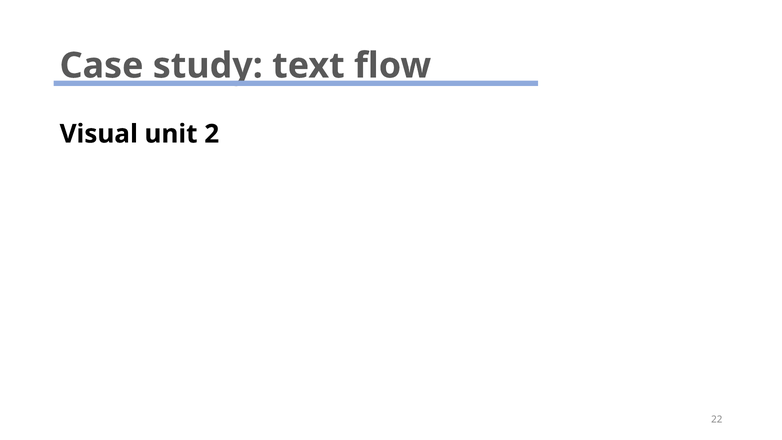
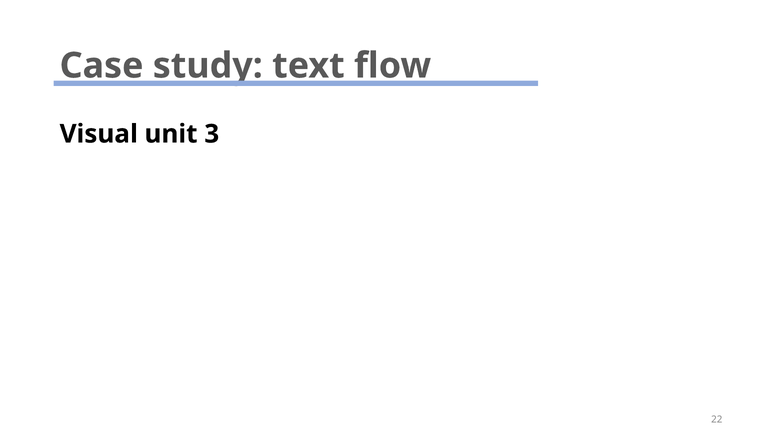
2: 2 -> 3
